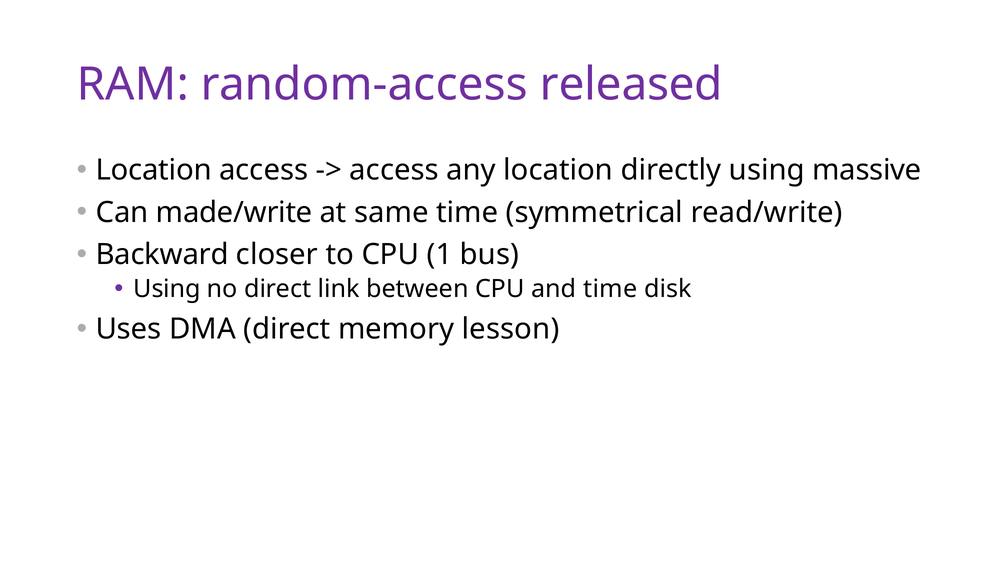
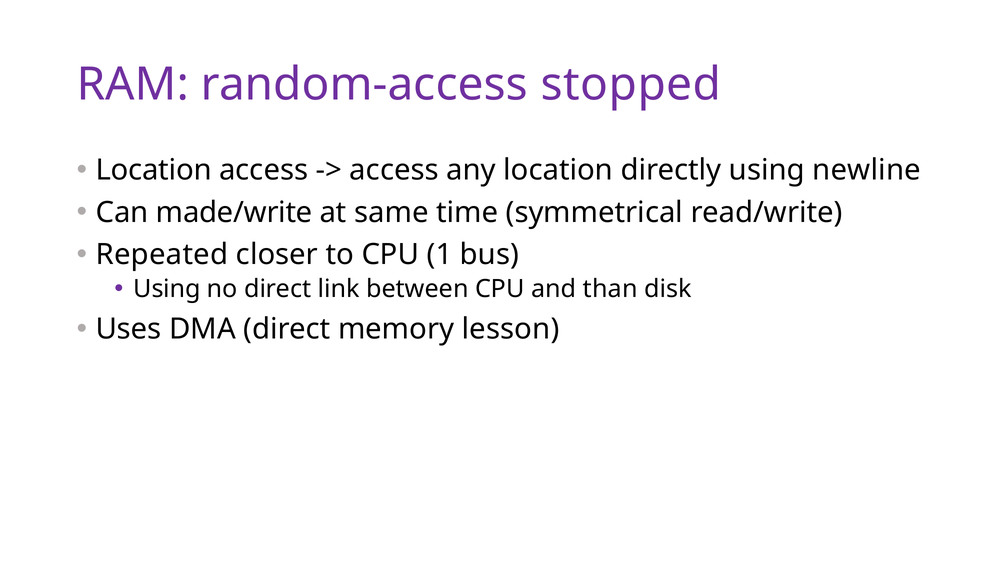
released: released -> stopped
massive: massive -> newline
Backward: Backward -> Repeated
and time: time -> than
